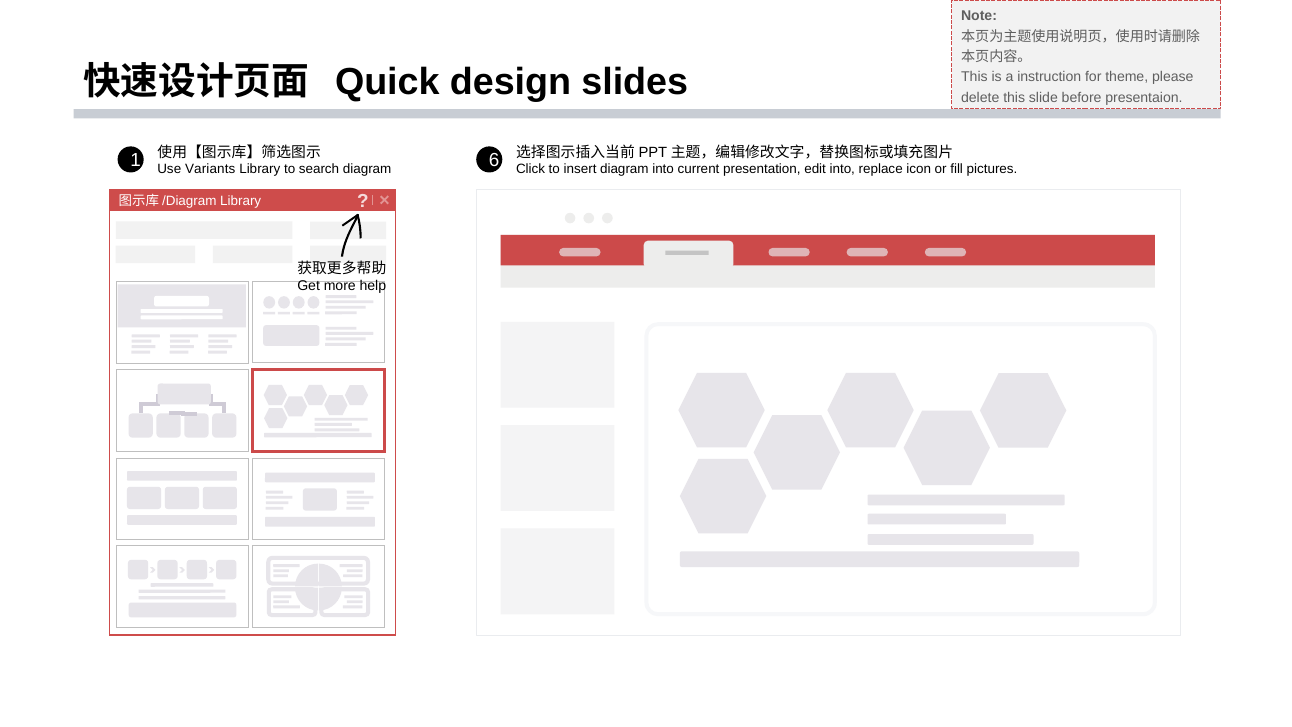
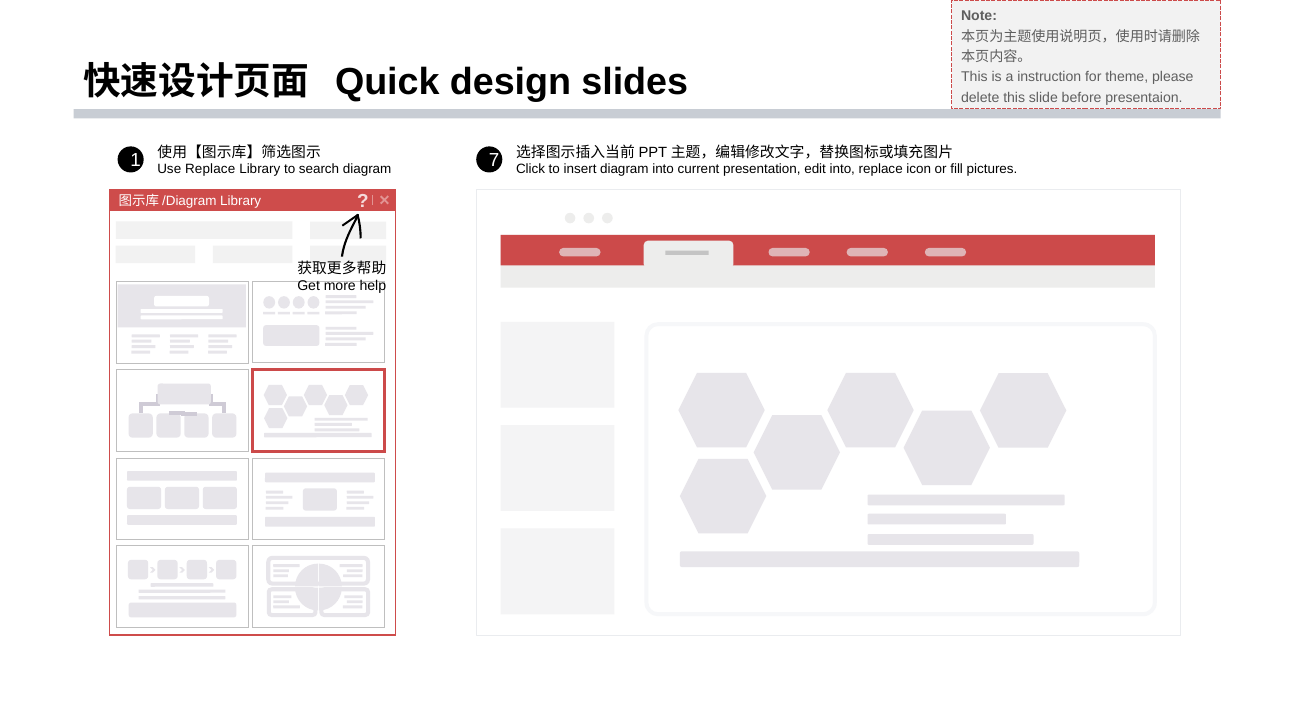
6: 6 -> 7
Use Variants: Variants -> Replace
